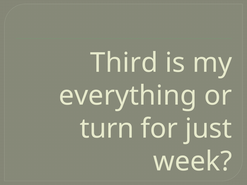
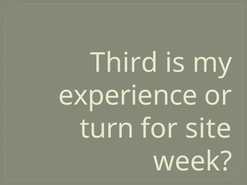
everything: everything -> experience
just: just -> site
